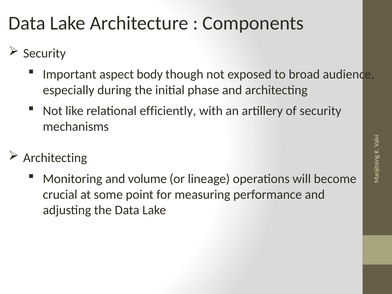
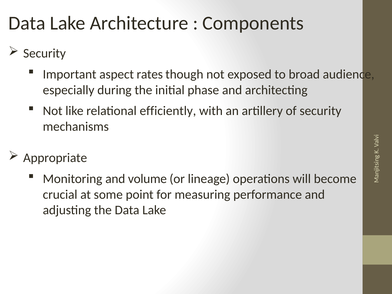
body: body -> rates
Architecting at (55, 158): Architecting -> Appropriate
